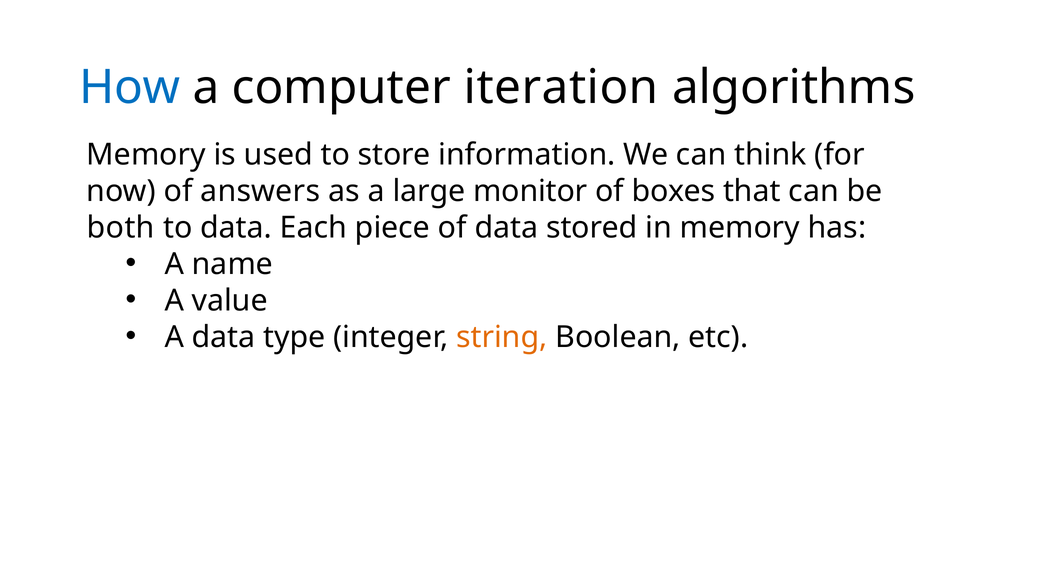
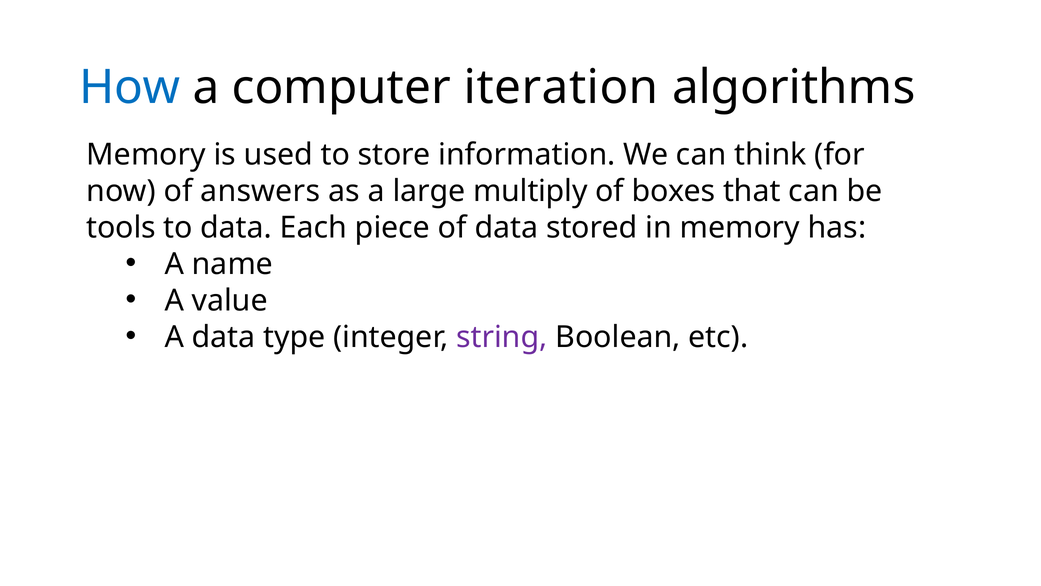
monitor: monitor -> multiply
both: both -> tools
string colour: orange -> purple
